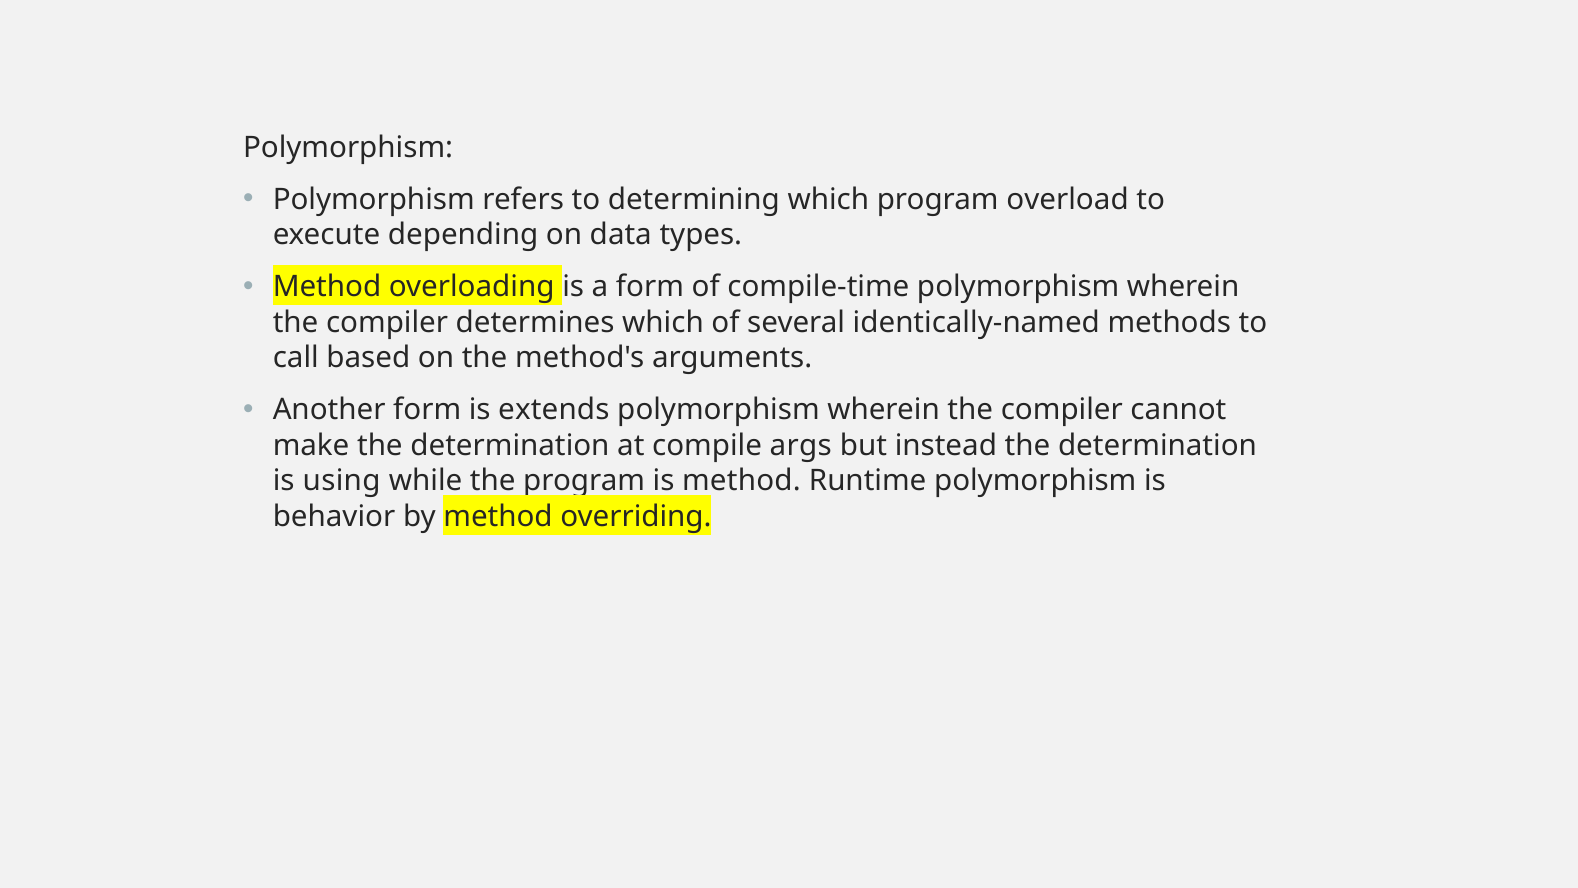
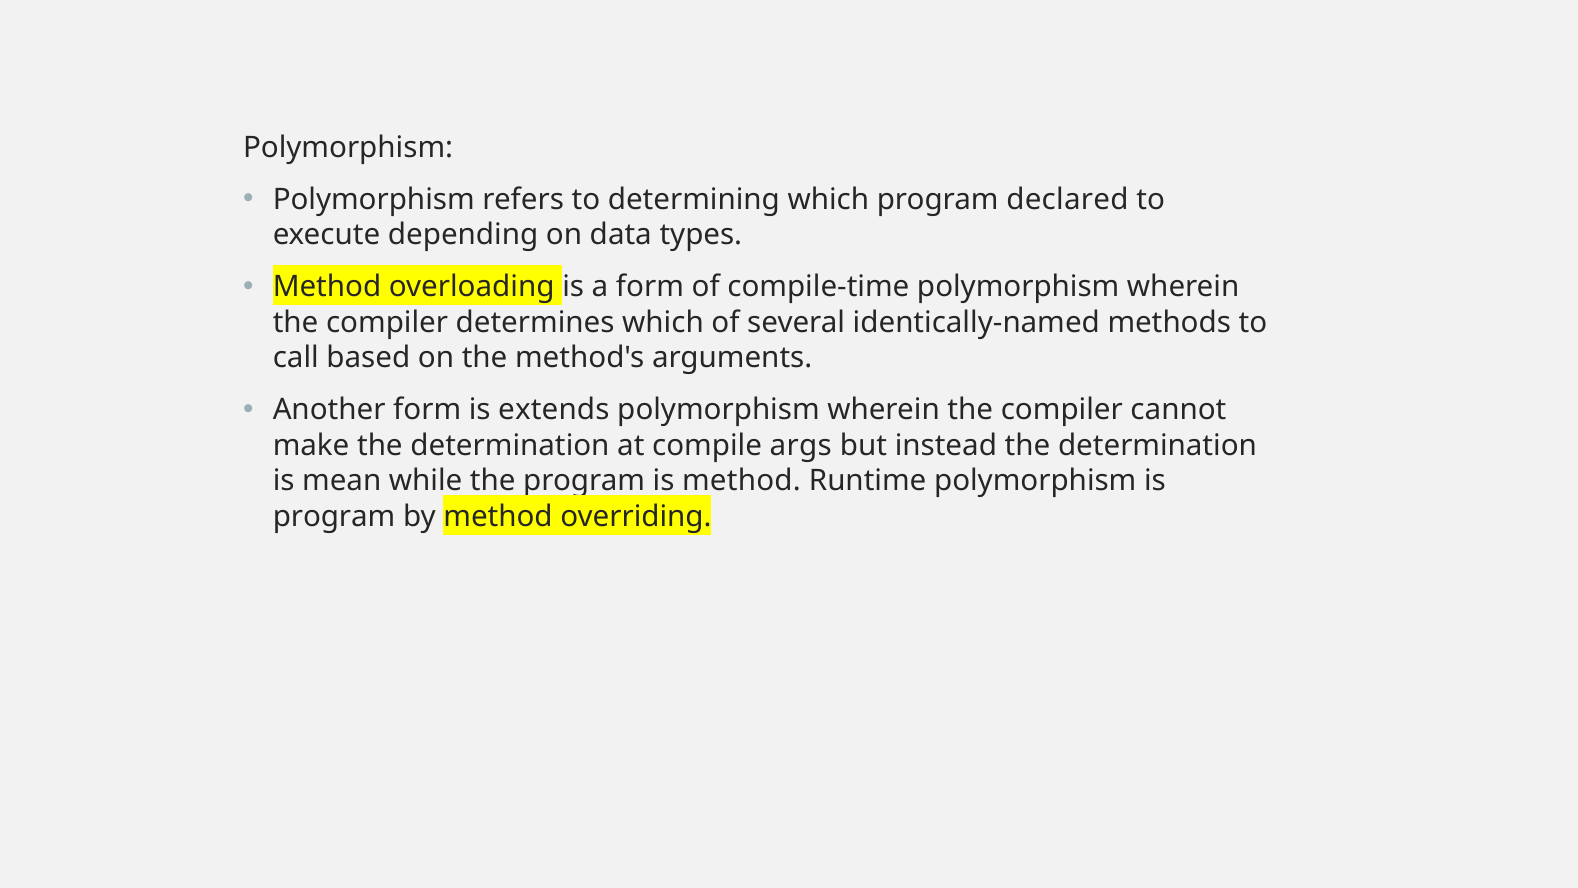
overload: overload -> declared
using: using -> mean
behavior at (334, 516): behavior -> program
